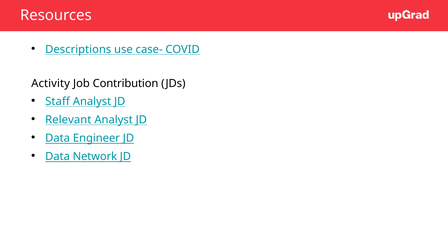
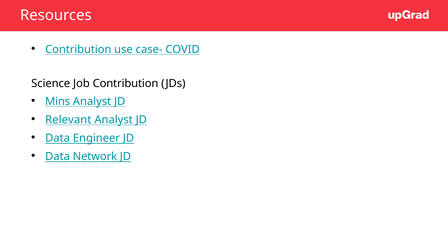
Descriptions at (78, 49): Descriptions -> Contribution
Activity: Activity -> Science
Staff: Staff -> Mins
